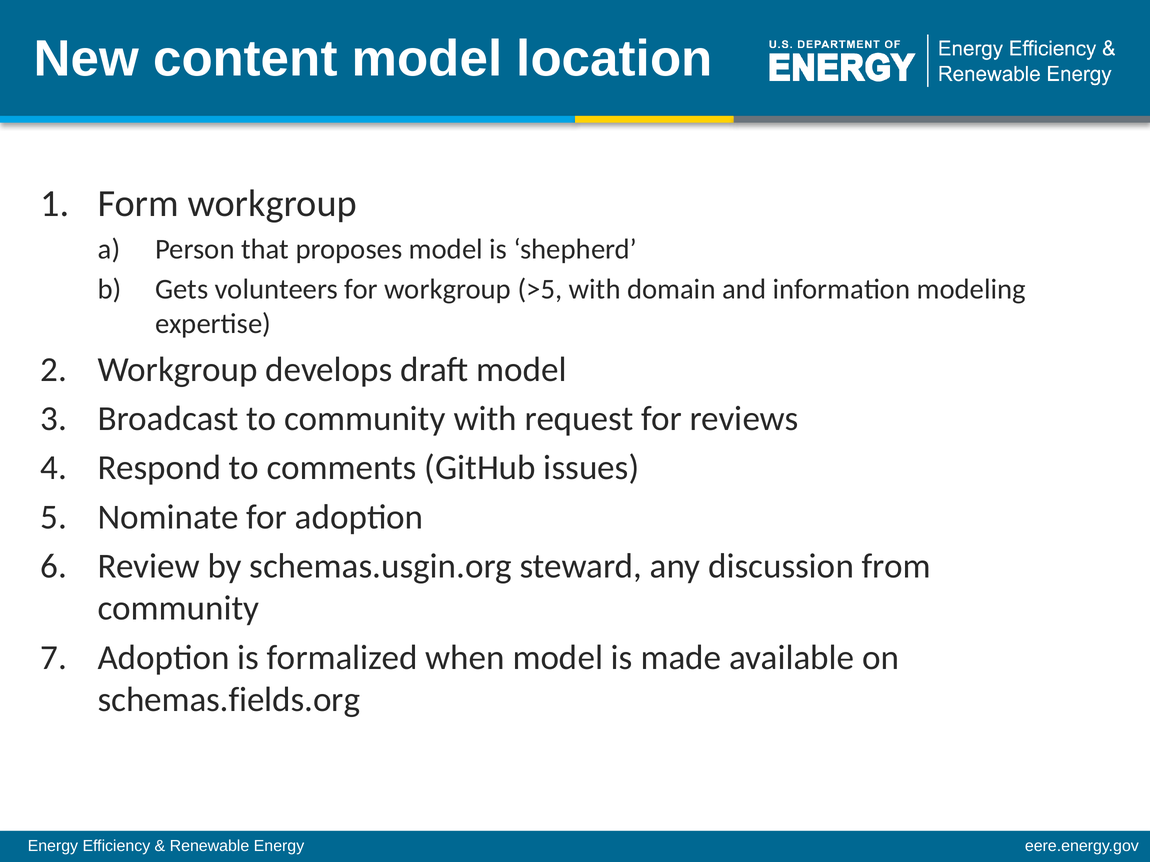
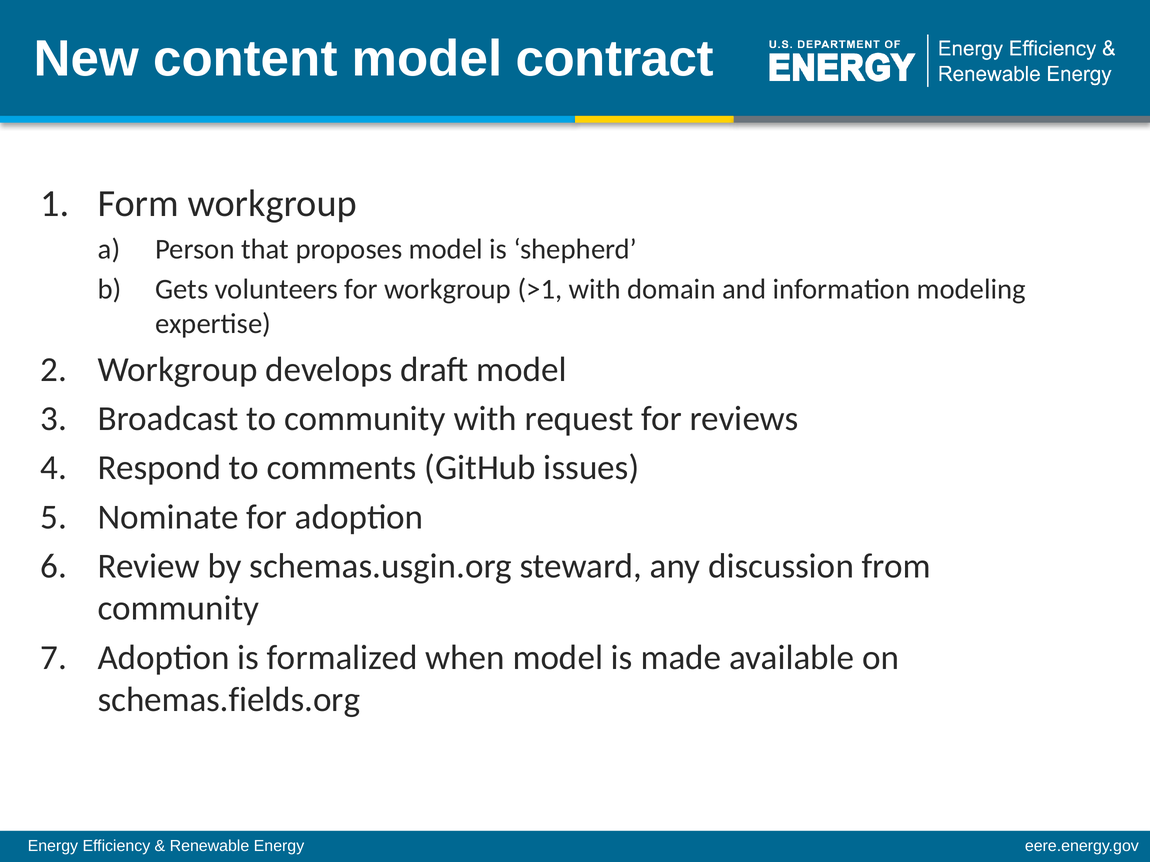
location: location -> contract
>5: >5 -> >1
